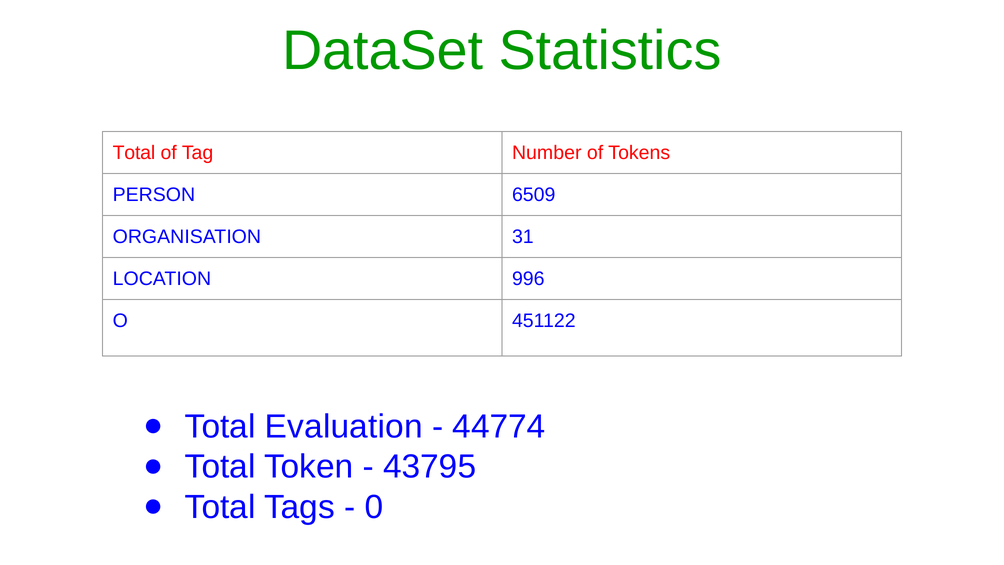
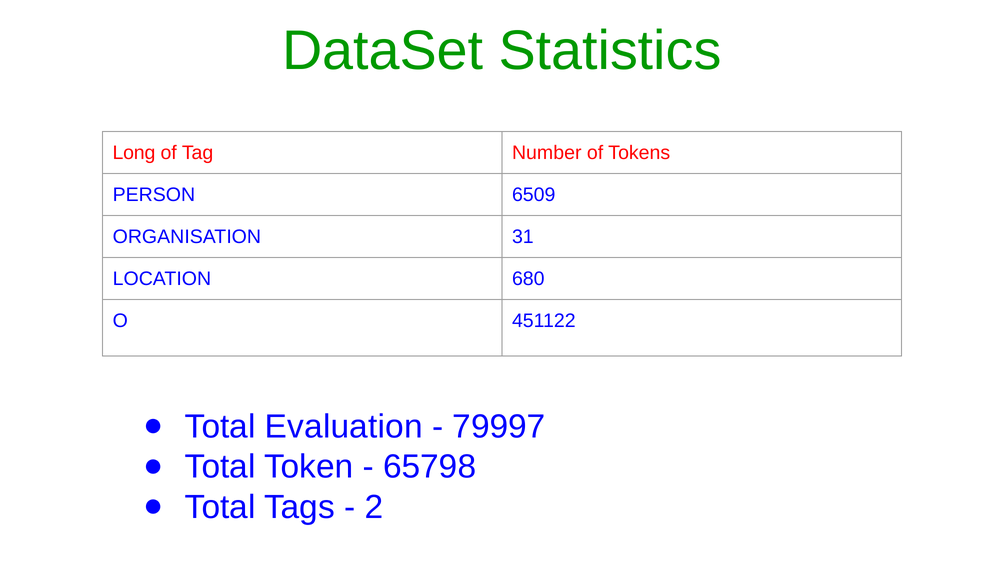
Total at (134, 153): Total -> Long
996: 996 -> 680
44774: 44774 -> 79997
43795: 43795 -> 65798
0: 0 -> 2
